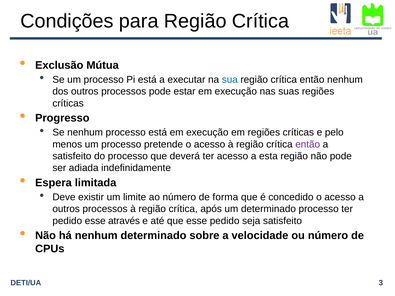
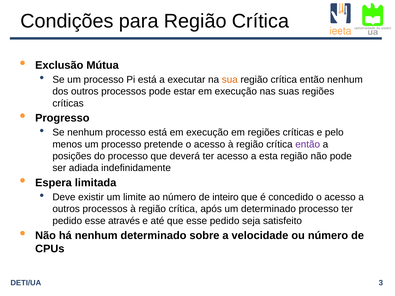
sua colour: blue -> orange
satisfeito at (72, 156): satisfeito -> posições
forma: forma -> inteiro
